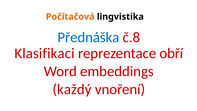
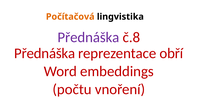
Přednáška at (88, 37) colour: blue -> purple
Klasifikaci at (45, 53): Klasifikaci -> Přednáška
každý: každý -> počtu
